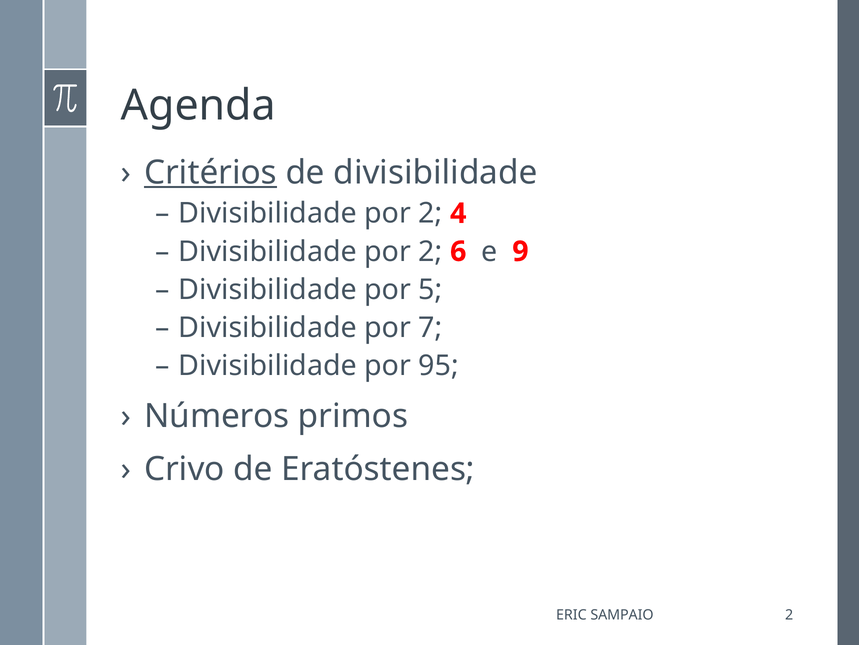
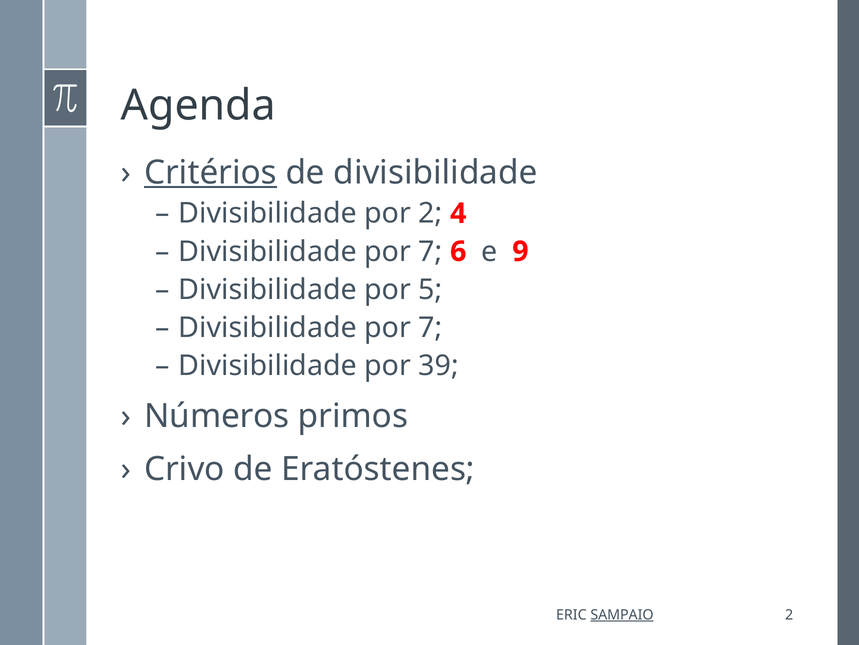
2 at (431, 251): 2 -> 7
95: 95 -> 39
SAMPAIO underline: none -> present
